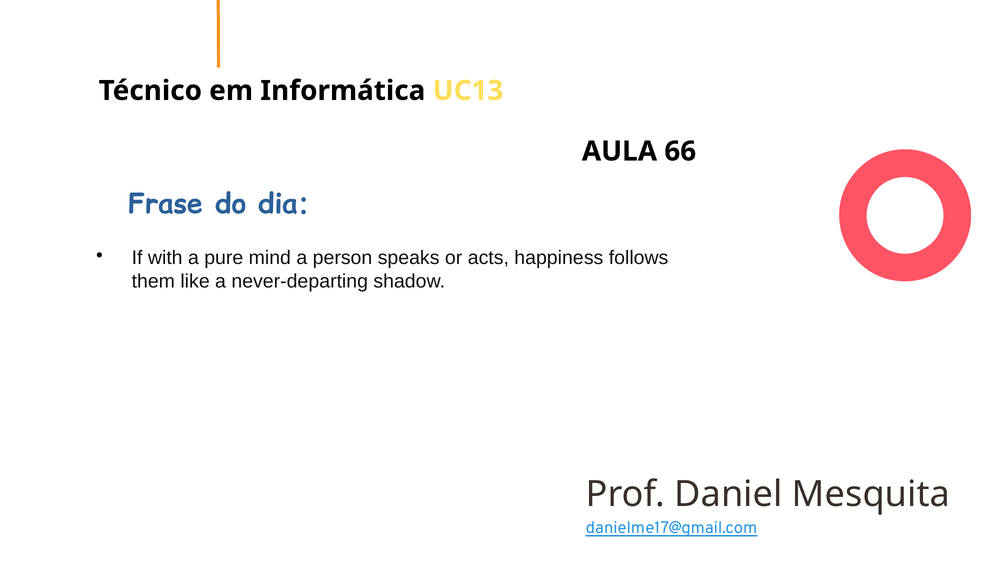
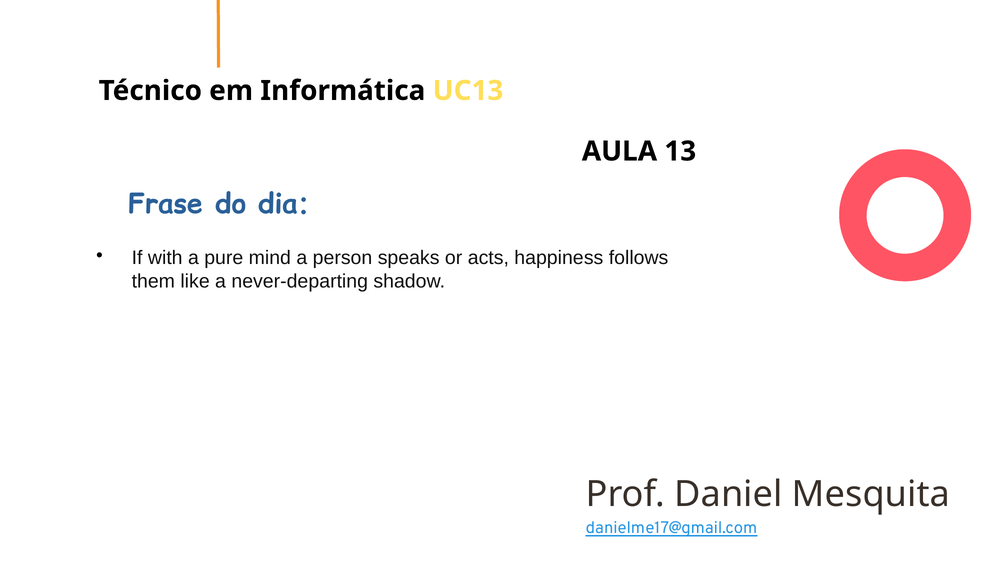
66: 66 -> 13
